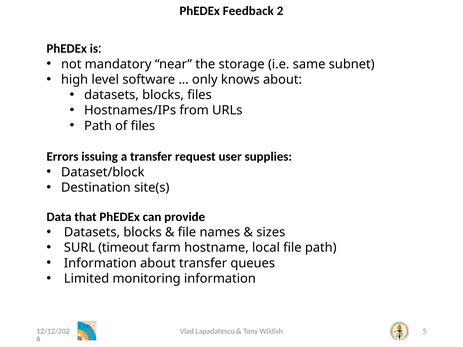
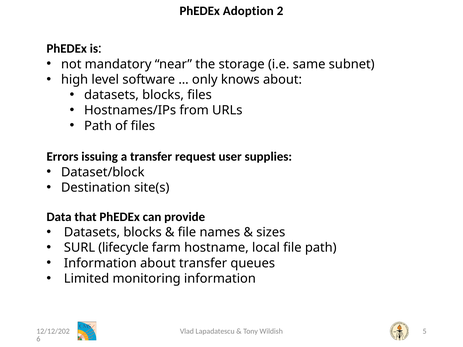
Feedback: Feedback -> Adoption
timeout: timeout -> lifecycle
